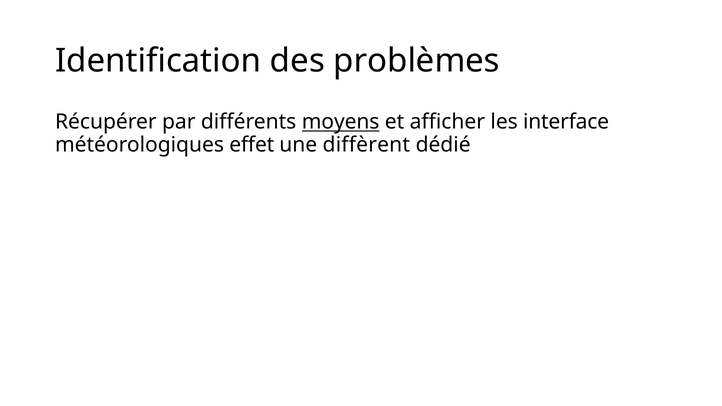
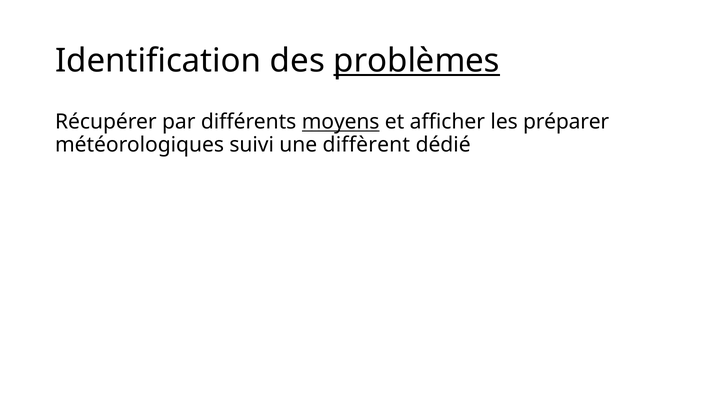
problèmes underline: none -> present
interface: interface -> préparer
effet: effet -> suivi
